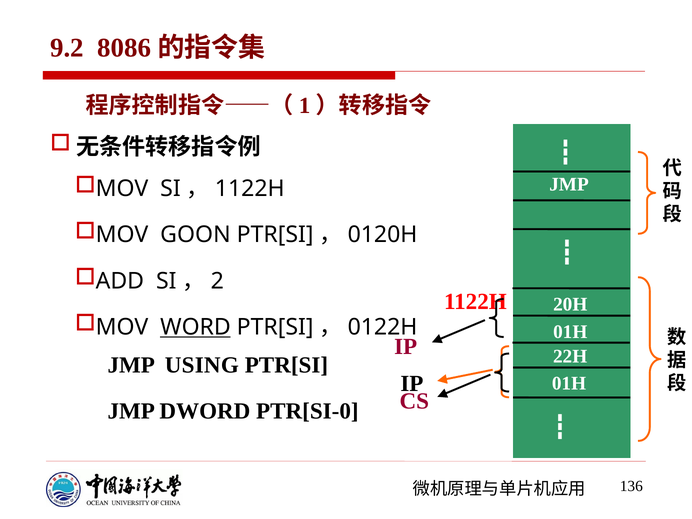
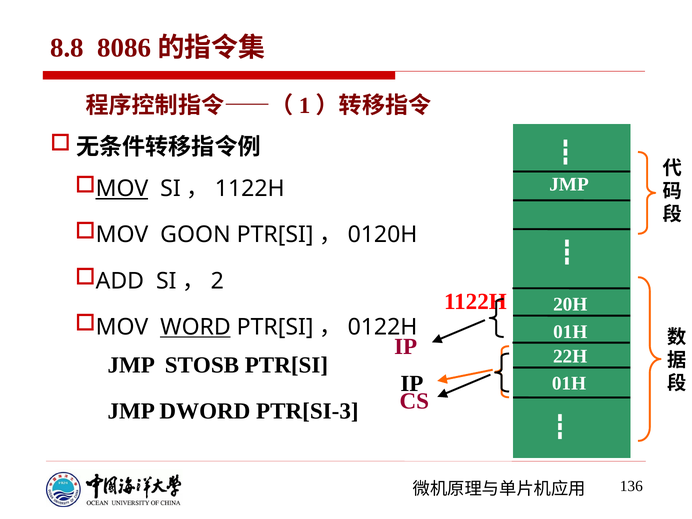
9.2: 9.2 -> 8.8
MOV at (122, 189) underline: none -> present
USING: USING -> STOSB
PTR[SI-0: PTR[SI-0 -> PTR[SI-3
